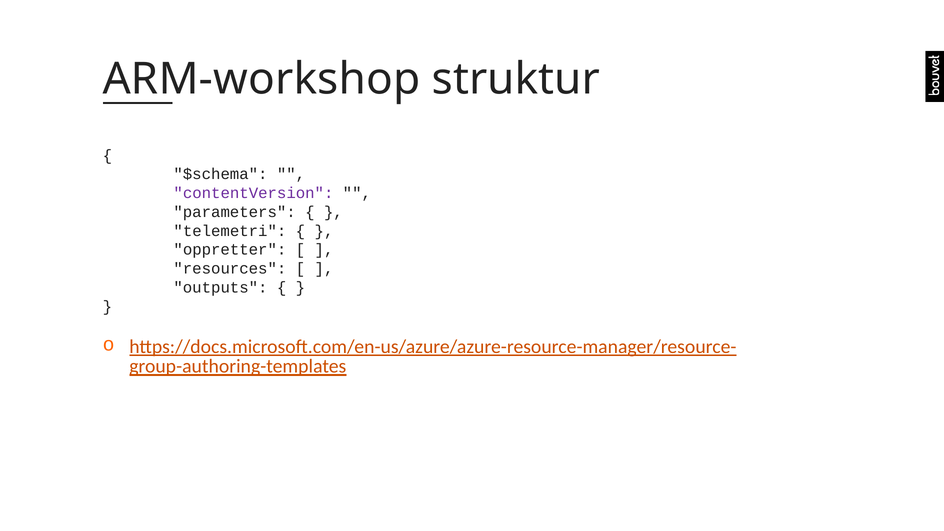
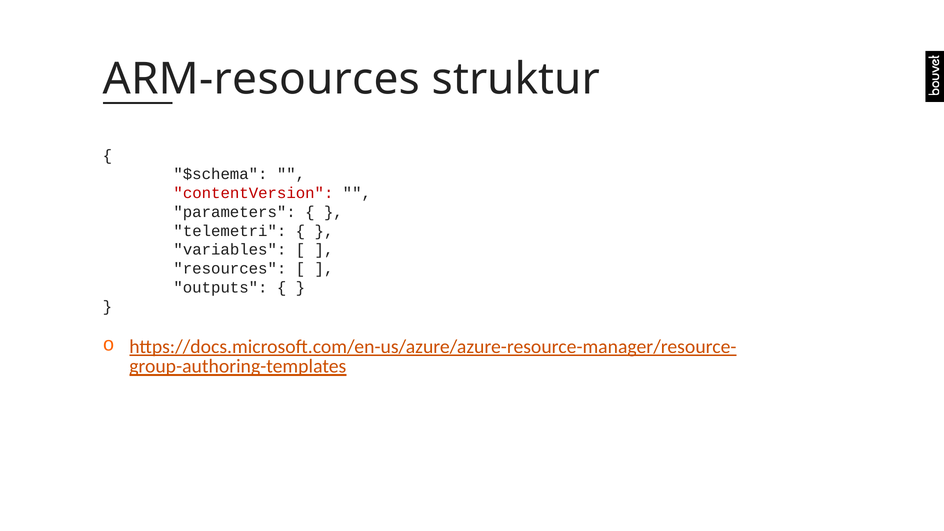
ARM-workshop: ARM-workshop -> ARM-resources
contentVersion colour: purple -> red
oppretter: oppretter -> variables
